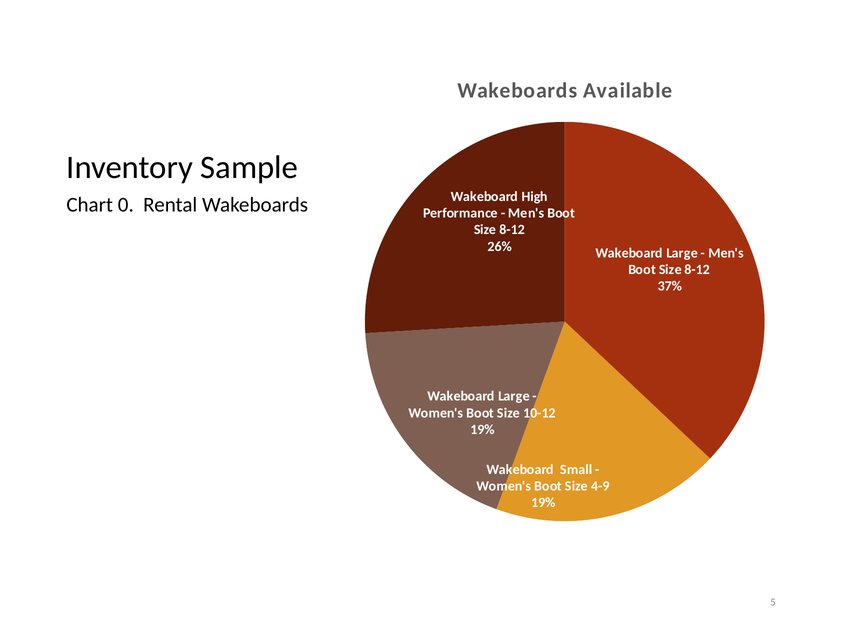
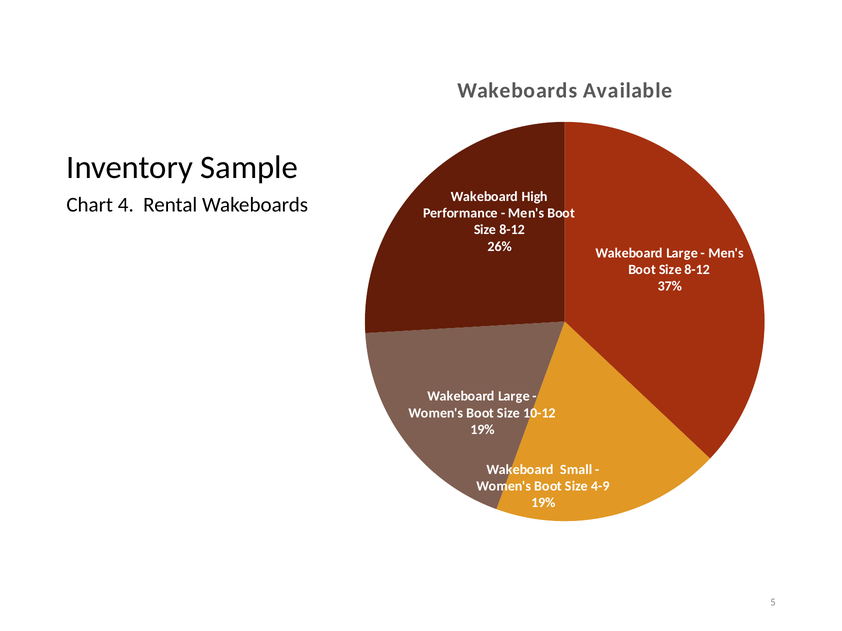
0: 0 -> 4
